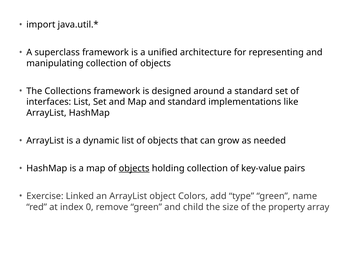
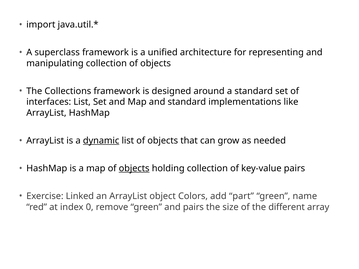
dynamic underline: none -> present
type: type -> part
and child: child -> pairs
property: property -> different
